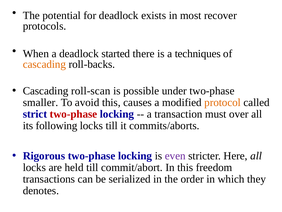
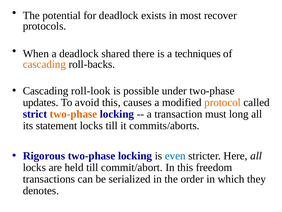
started: started -> shared
roll-scan: roll-scan -> roll-look
smaller: smaller -> updates
two-phase at (74, 114) colour: red -> orange
over: over -> long
following: following -> statement
even colour: purple -> blue
